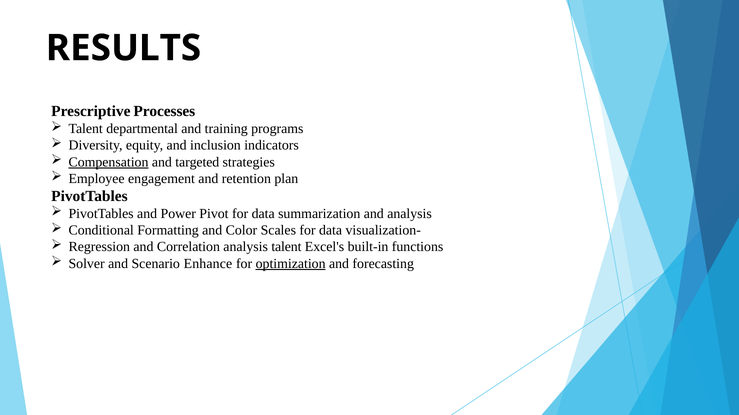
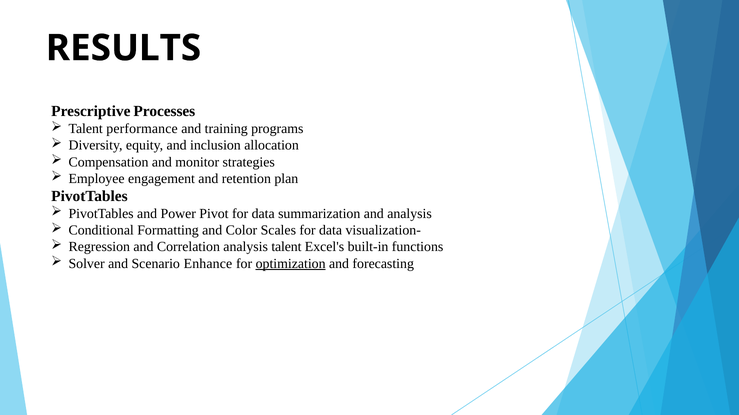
departmental: departmental -> performance
indicators: indicators -> allocation
Compensation underline: present -> none
targeted: targeted -> monitor
